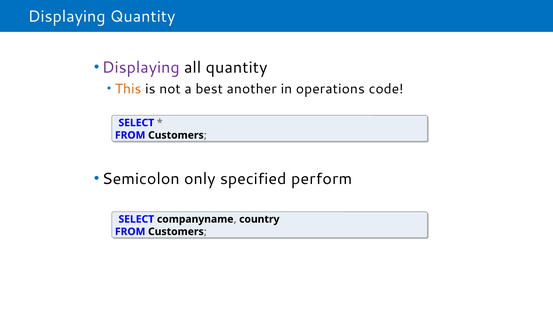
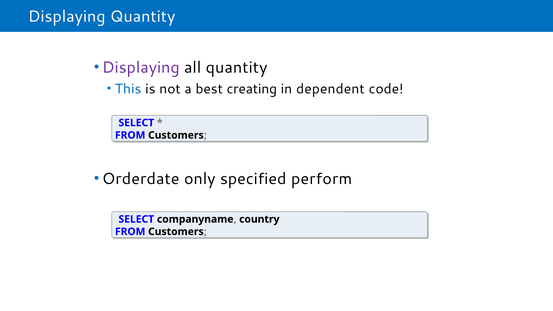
This colour: orange -> blue
another: another -> creating
operations: operations -> dependent
Semicolon: Semicolon -> Orderdate
